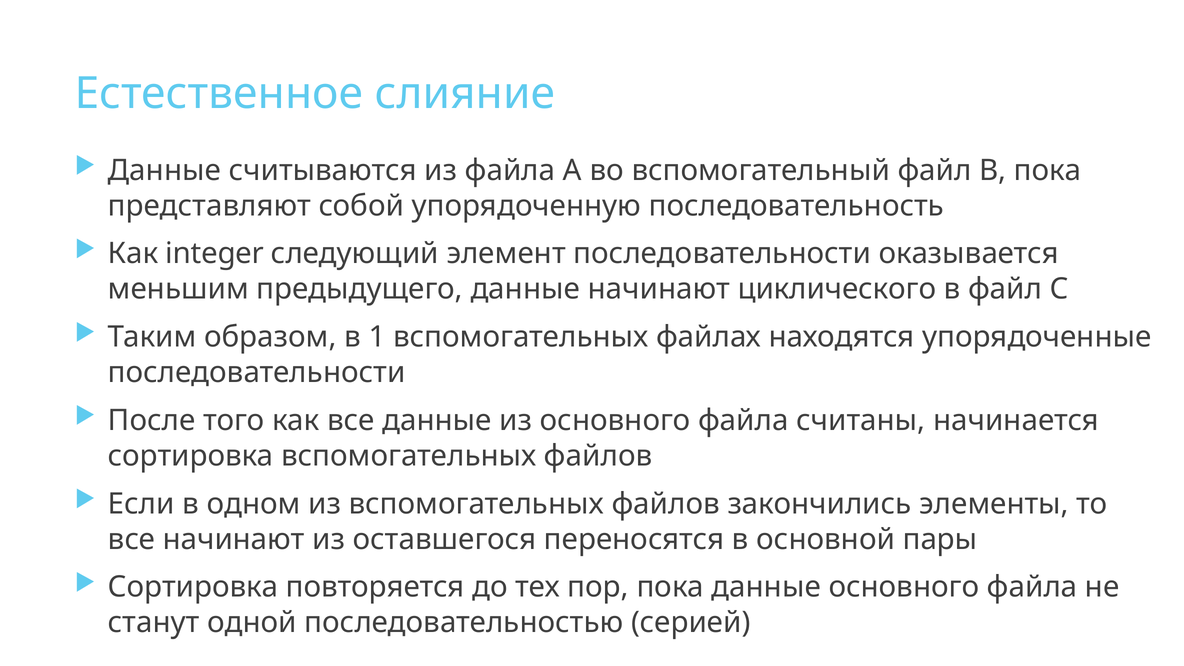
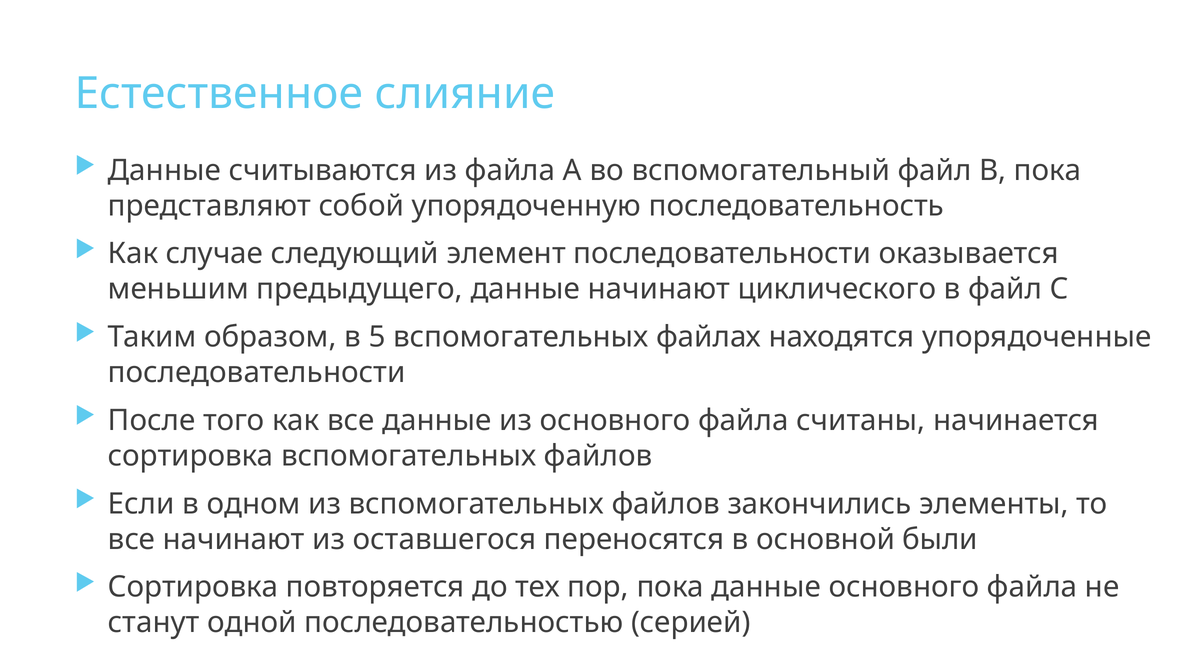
integer: integer -> случае
1: 1 -> 5
пары: пары -> были
